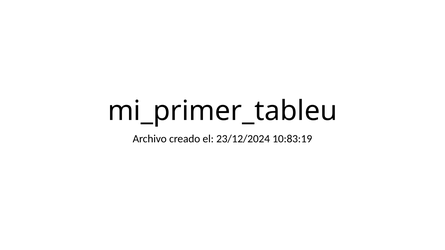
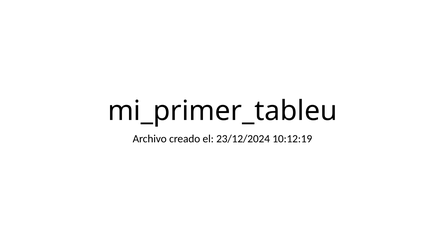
10:83:19: 10:83:19 -> 10:12:19
